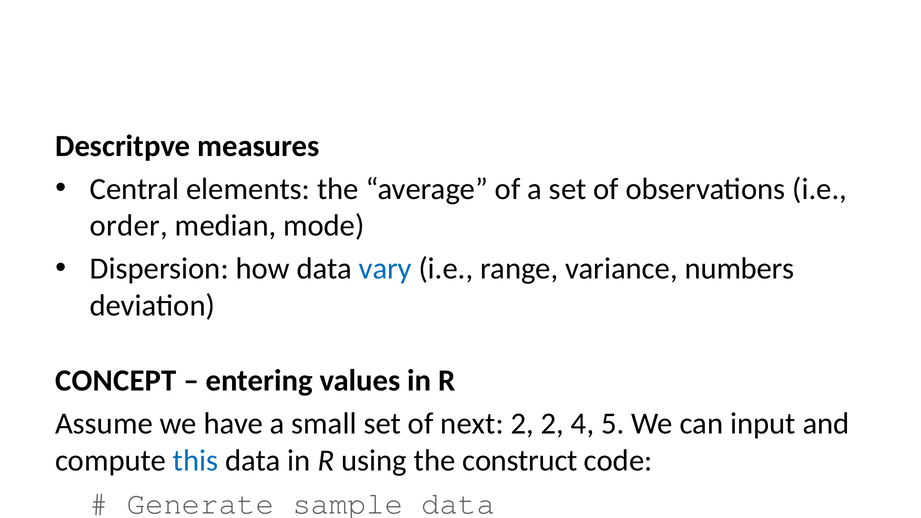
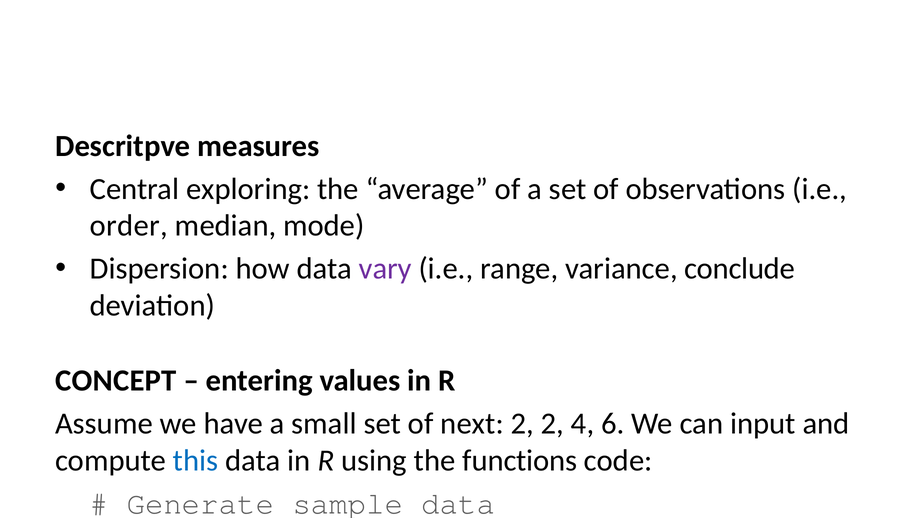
elements: elements -> exploring
vary colour: blue -> purple
numbers: numbers -> conclude
5: 5 -> 6
construct: construct -> functions
